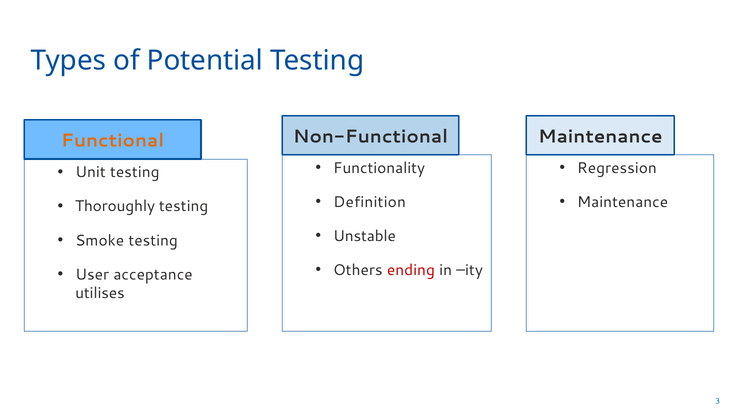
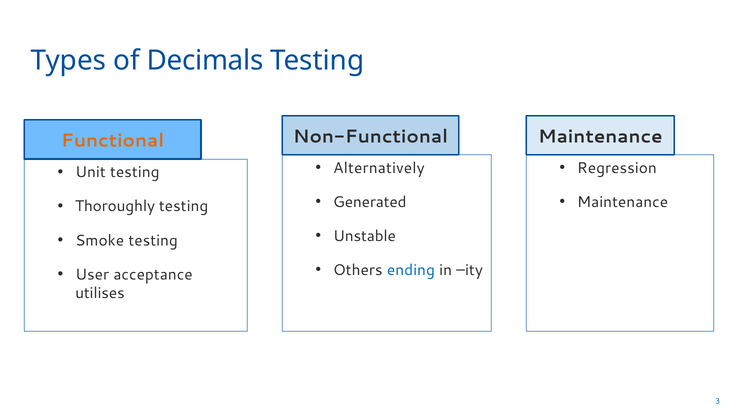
Potential: Potential -> Decimals
Functionality: Functionality -> Alternatively
Definition: Definition -> Generated
ending colour: red -> blue
